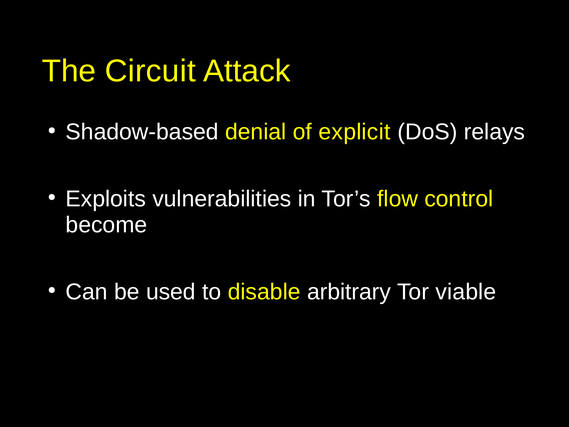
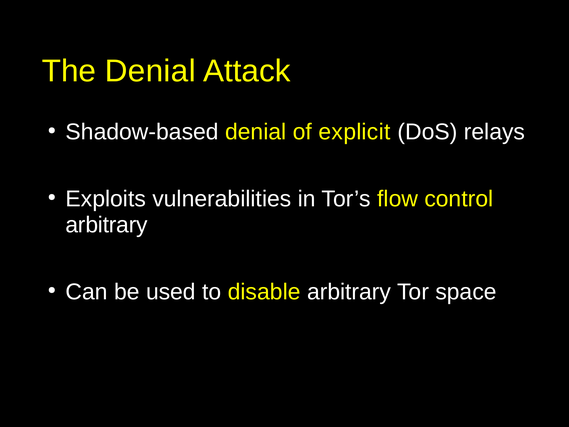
The Circuit: Circuit -> Denial
become at (106, 225): become -> arbitrary
viable: viable -> space
